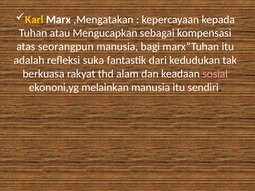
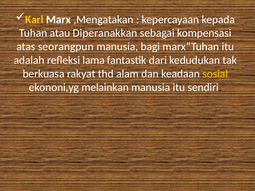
Mengucapkan: Mengucapkan -> Diperanakkan
suka: suka -> lama
sosial colour: pink -> yellow
